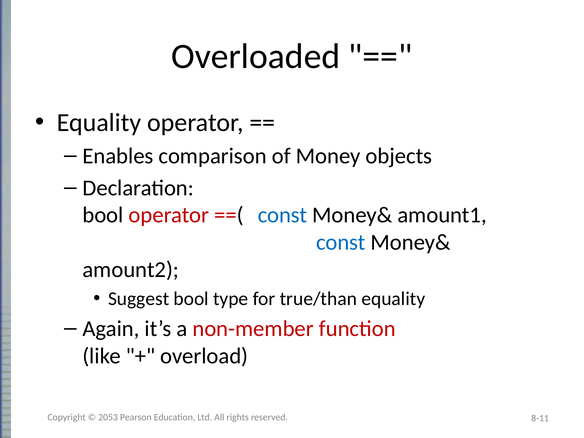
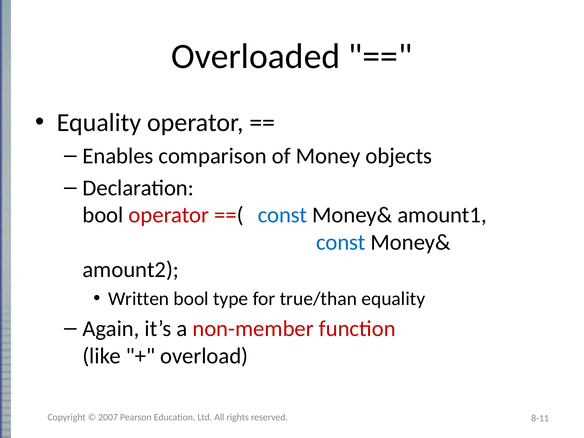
Suggest: Suggest -> Written
2053: 2053 -> 2007
